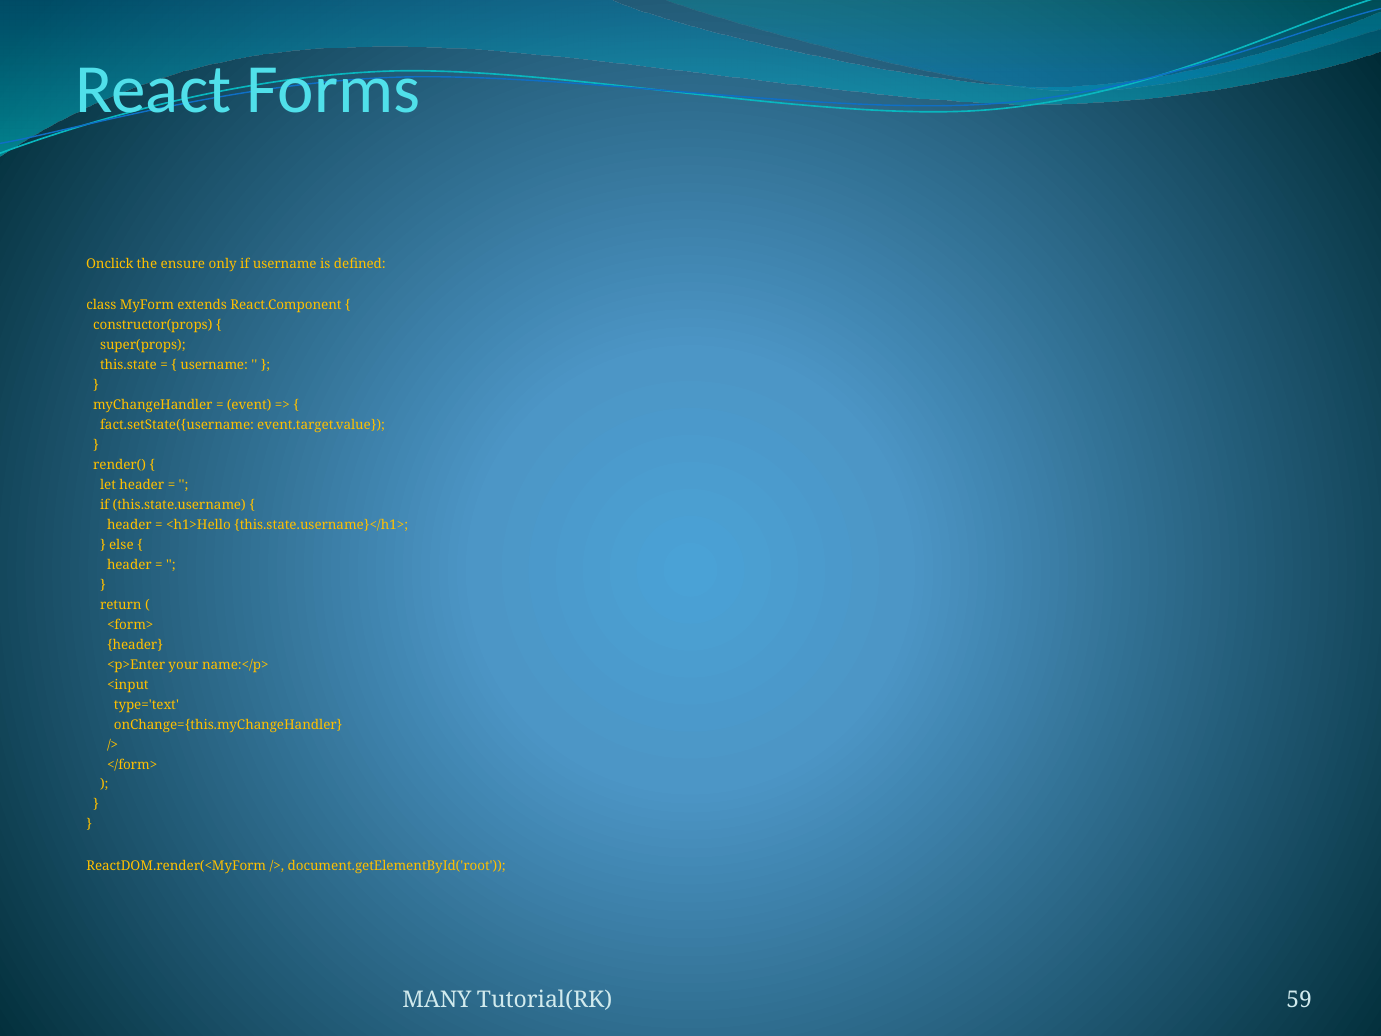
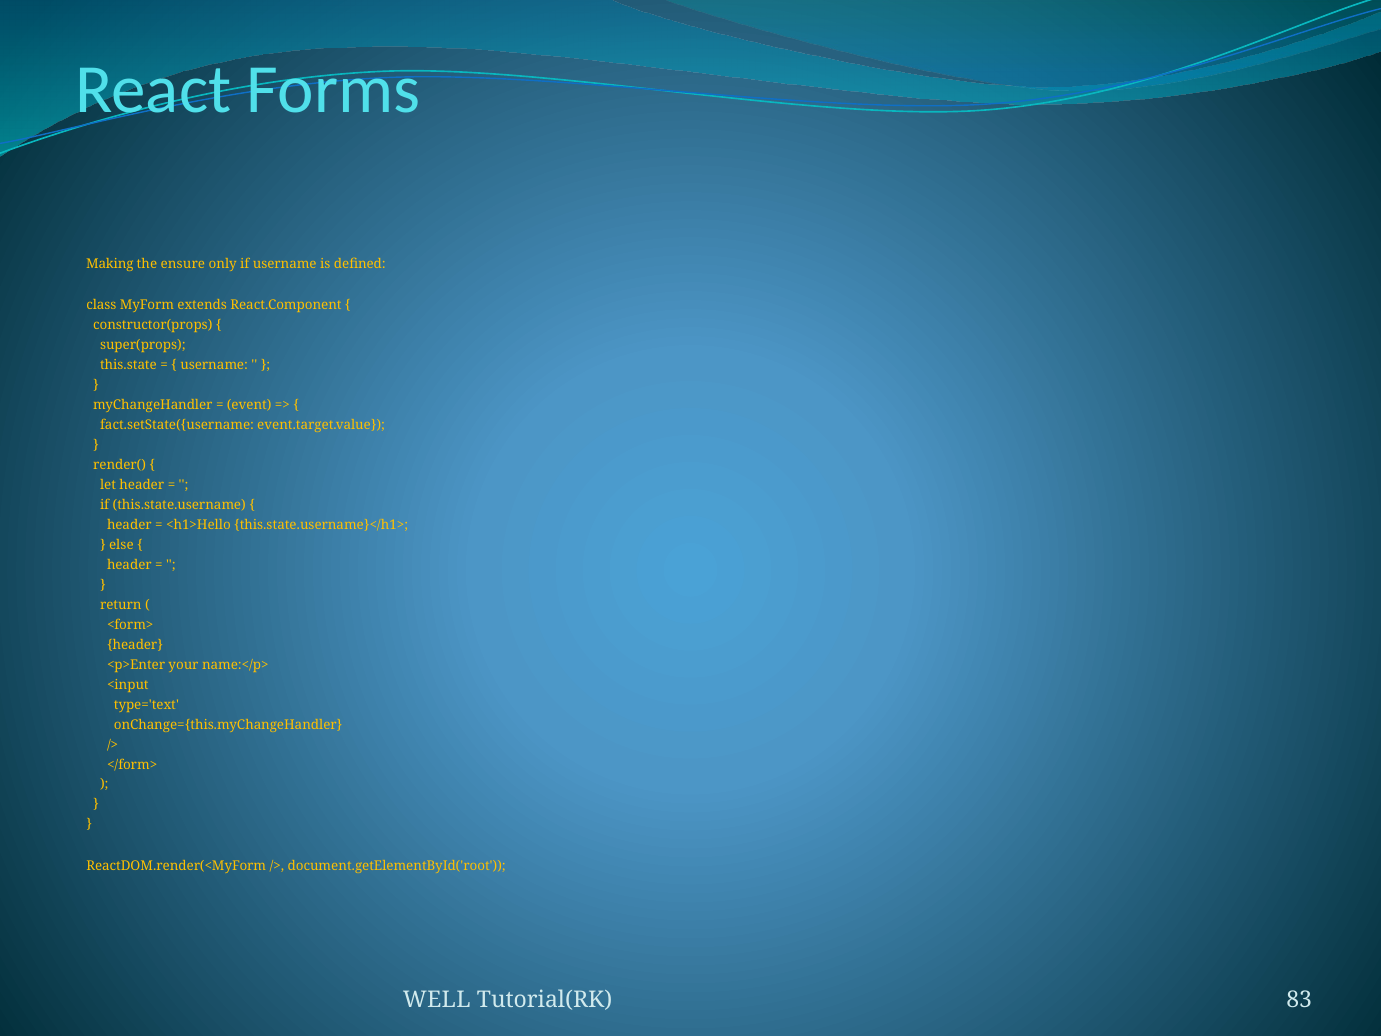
Onclick: Onclick -> Making
MANY: MANY -> WELL
59: 59 -> 83
